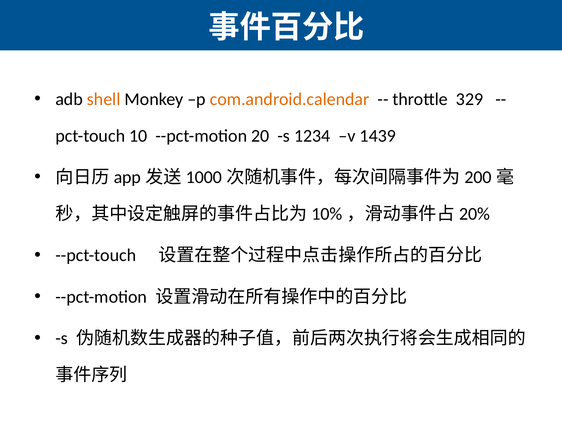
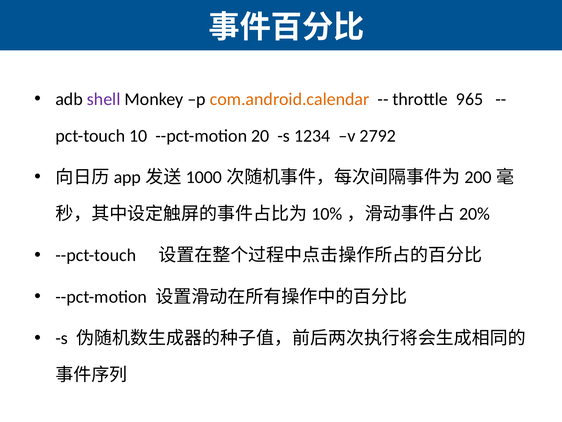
shell colour: orange -> purple
329: 329 -> 965
1439: 1439 -> 2792
